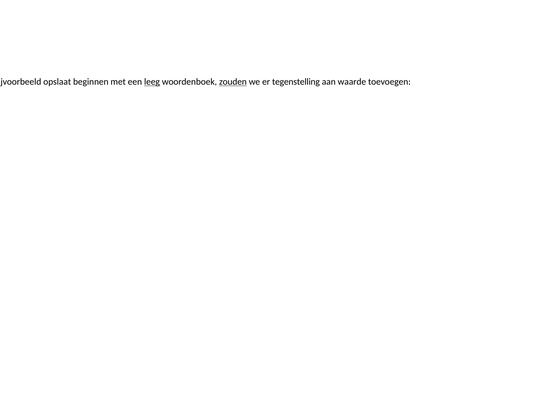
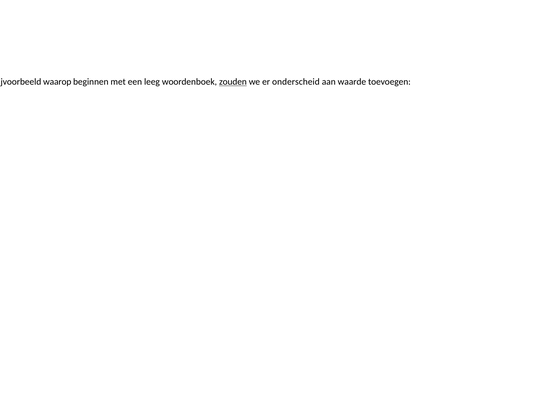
opslaat: opslaat -> waarop
leeg underline: present -> none
tegenstelling: tegenstelling -> onderscheid
